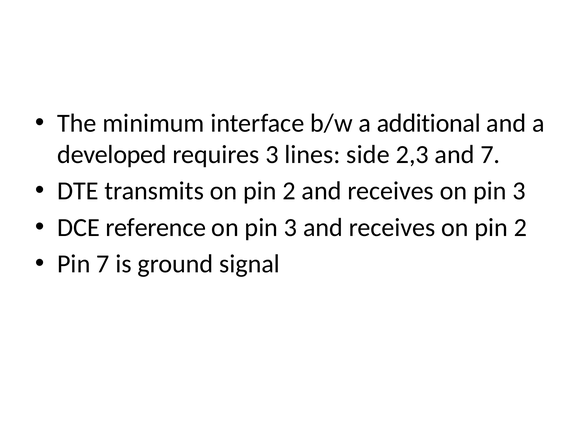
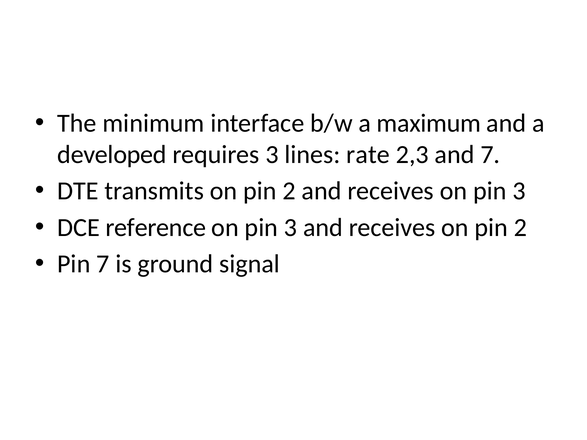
additional: additional -> maximum
side: side -> rate
